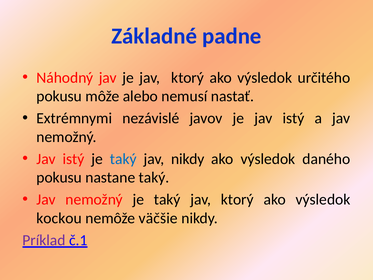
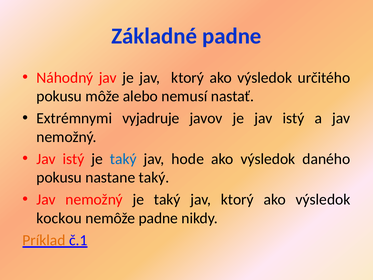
nezávislé: nezávislé -> vyjadruje
jav nikdy: nikdy -> hode
nemôže väčšie: väčšie -> padne
Príklad colour: purple -> orange
